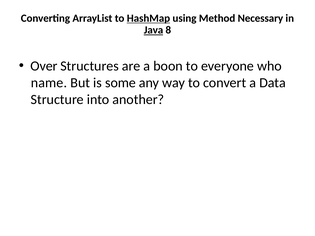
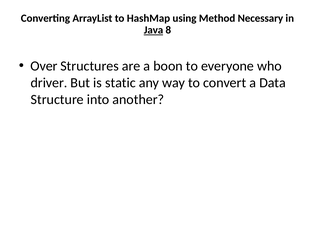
HashMap underline: present -> none
name: name -> driver
some: some -> static
